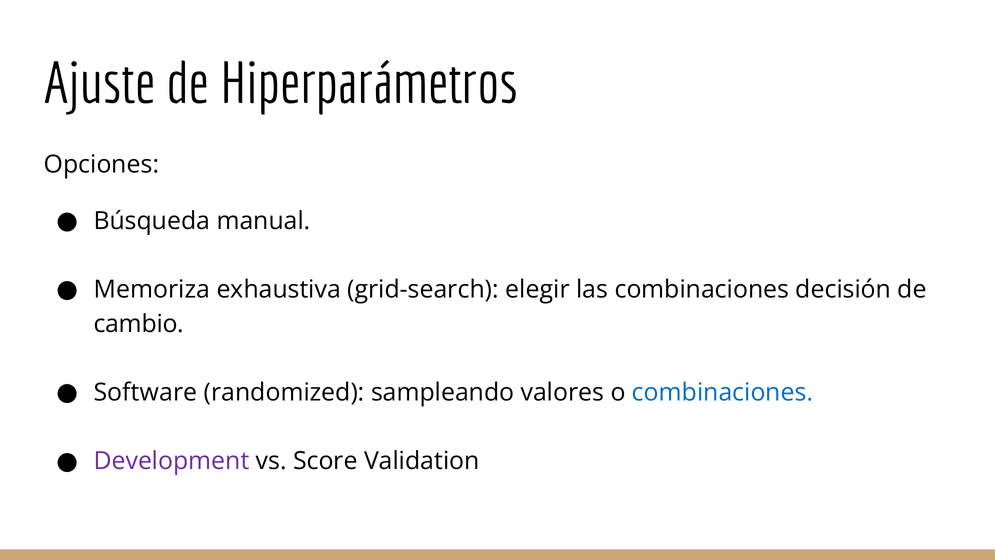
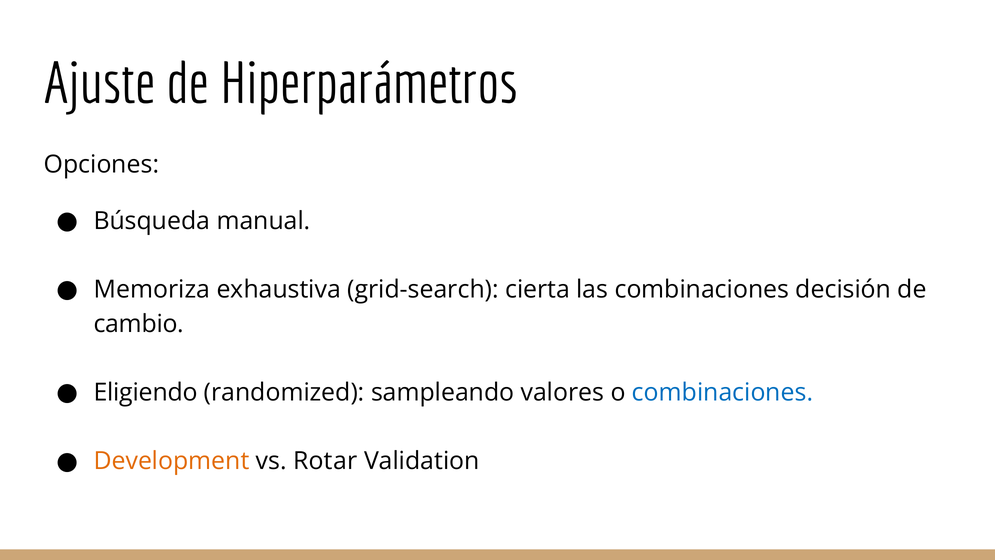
elegir: elegir -> cierta
Software: Software -> Eligiendo
Development colour: purple -> orange
Score: Score -> Rotar
